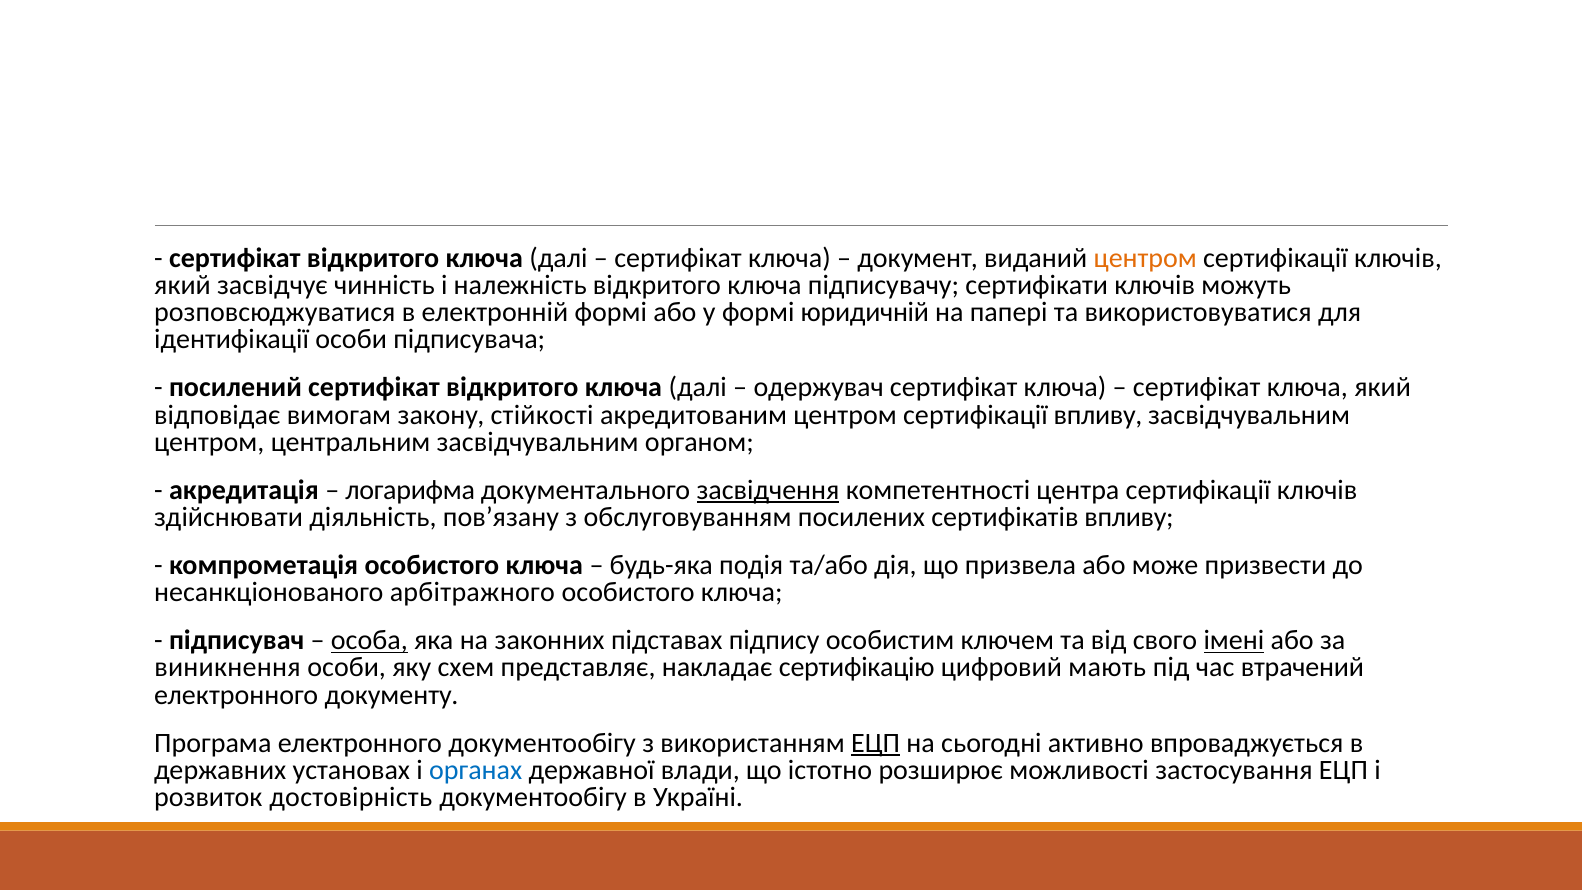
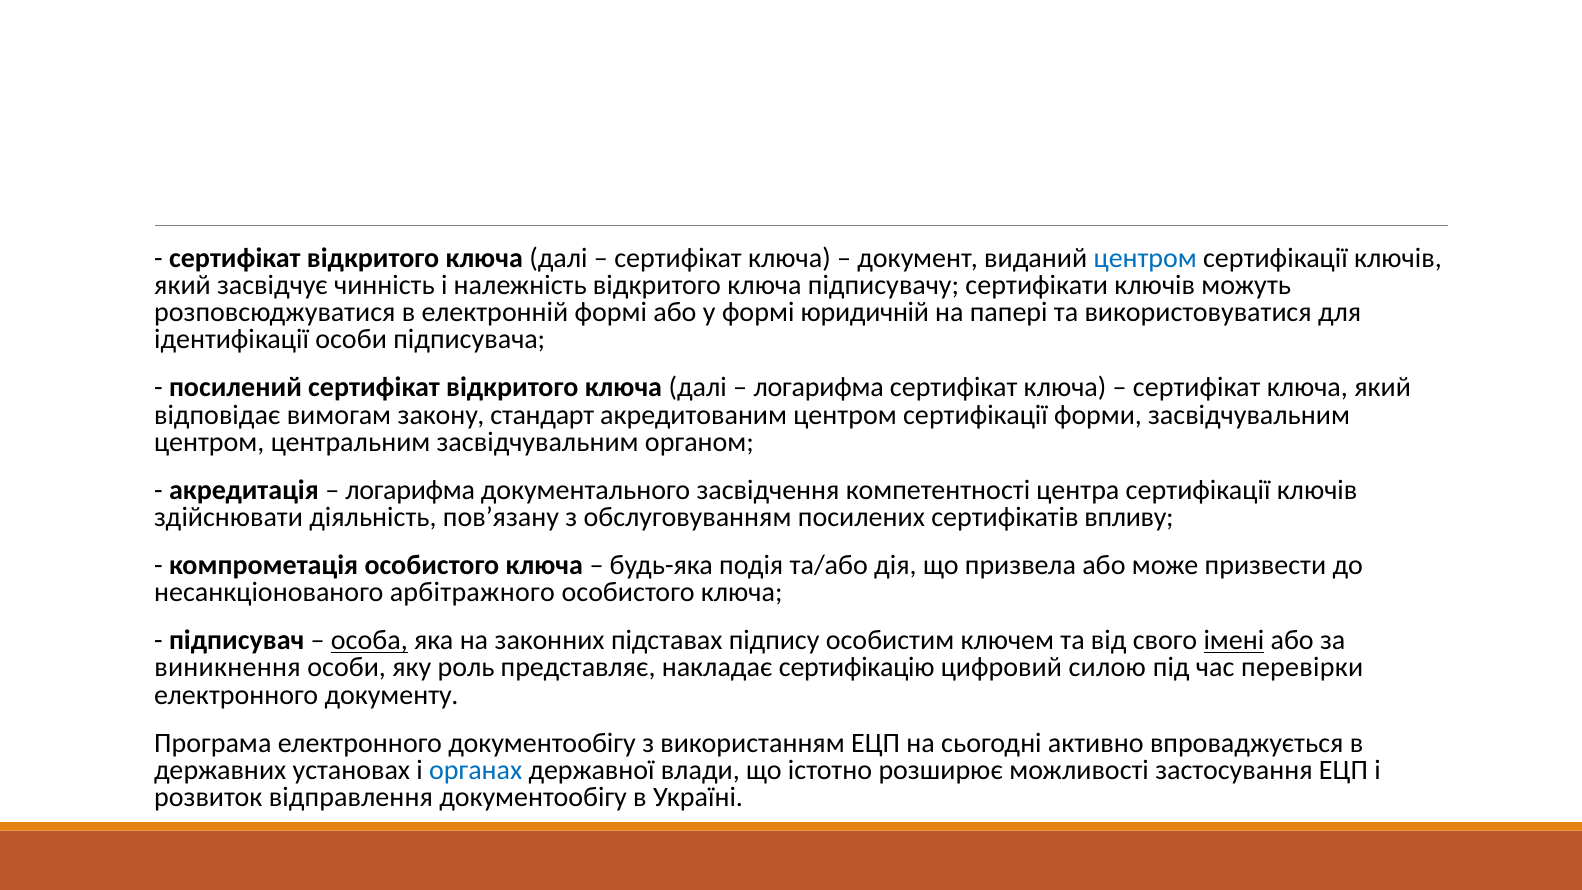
центром at (1145, 258) colour: orange -> blue
одержувач at (819, 388): одержувач -> логарифма
стійкості: стійкості -> стандарт
сертифікації впливу: впливу -> форми
засвідчення underline: present -> none
схем: схем -> роль
мають: мають -> силою
втрачений: втрачений -> перевірки
ЕЦП at (876, 743) underline: present -> none
достовірність: достовірність -> відправлення
